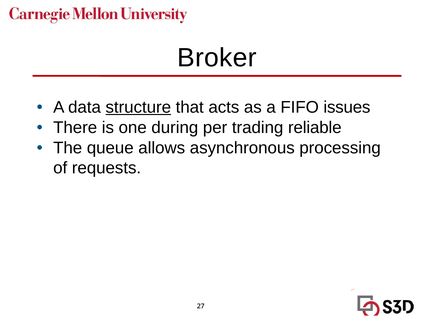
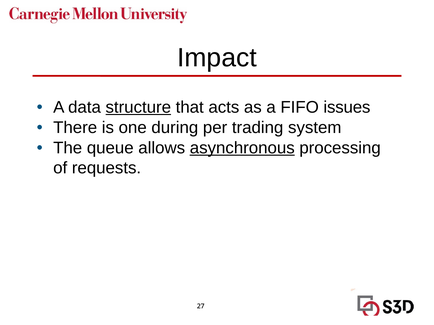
Broker: Broker -> Impact
reliable: reliable -> system
asynchronous underline: none -> present
